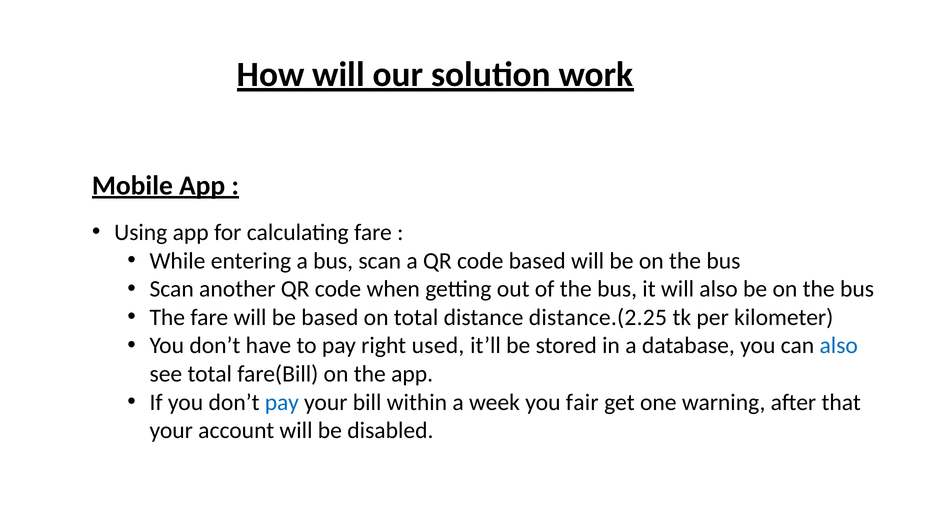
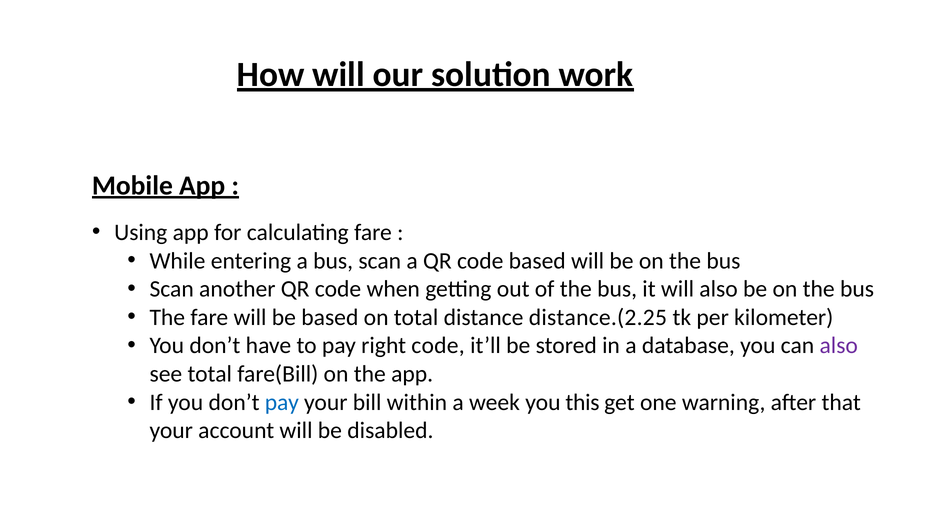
right used: used -> code
also at (839, 346) colour: blue -> purple
fair: fair -> this
